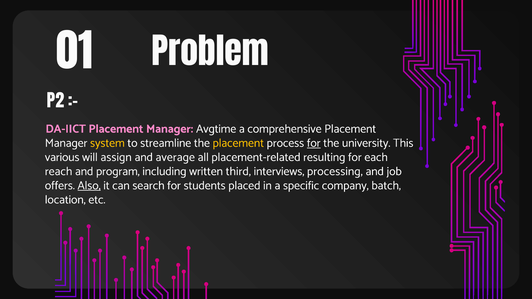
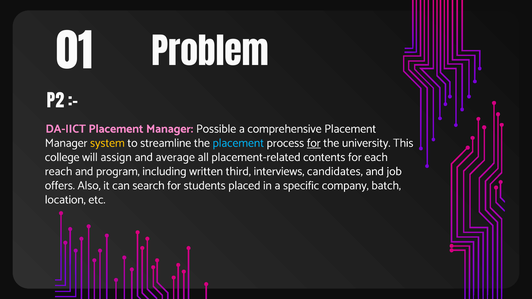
Avgtime: Avgtime -> Possible
placement at (238, 143) colour: yellow -> light blue
various: various -> college
resulting: resulting -> contents
processing: processing -> candidates
Also underline: present -> none
